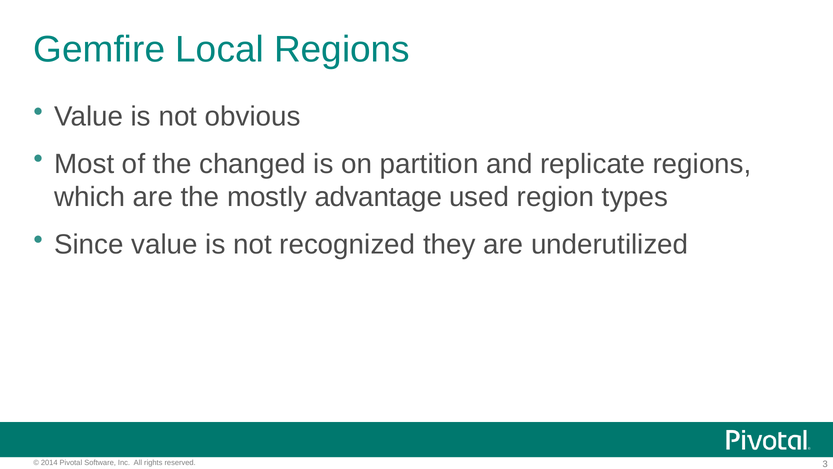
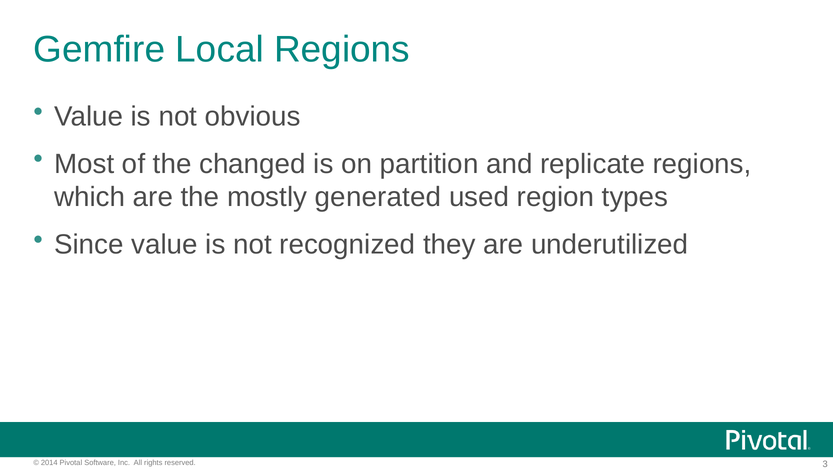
advantage: advantage -> generated
